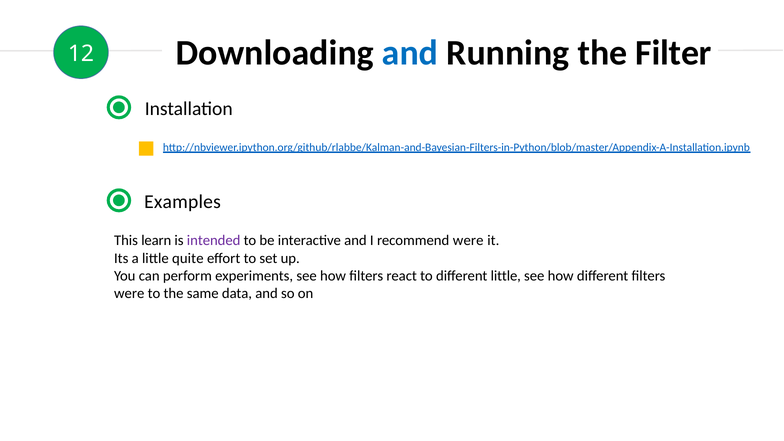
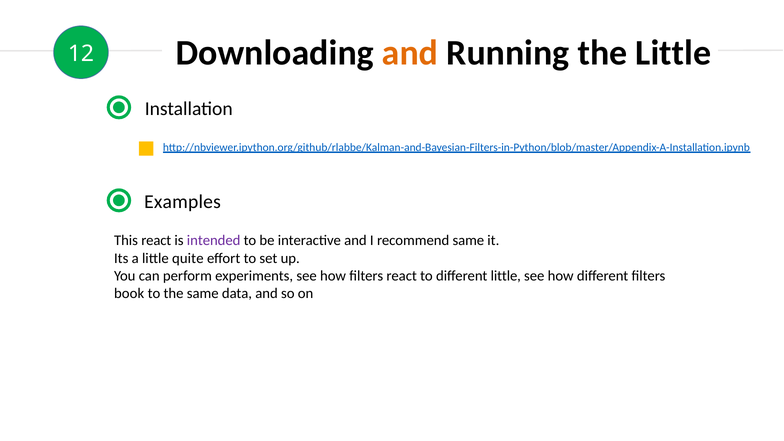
and at (410, 53) colour: blue -> orange
the Filter: Filter -> Little
This learn: learn -> react
recommend were: were -> same
were at (129, 293): were -> book
